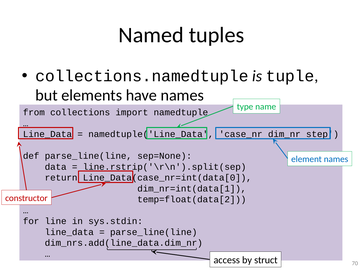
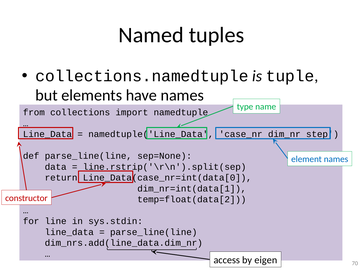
struct: struct -> eigen
